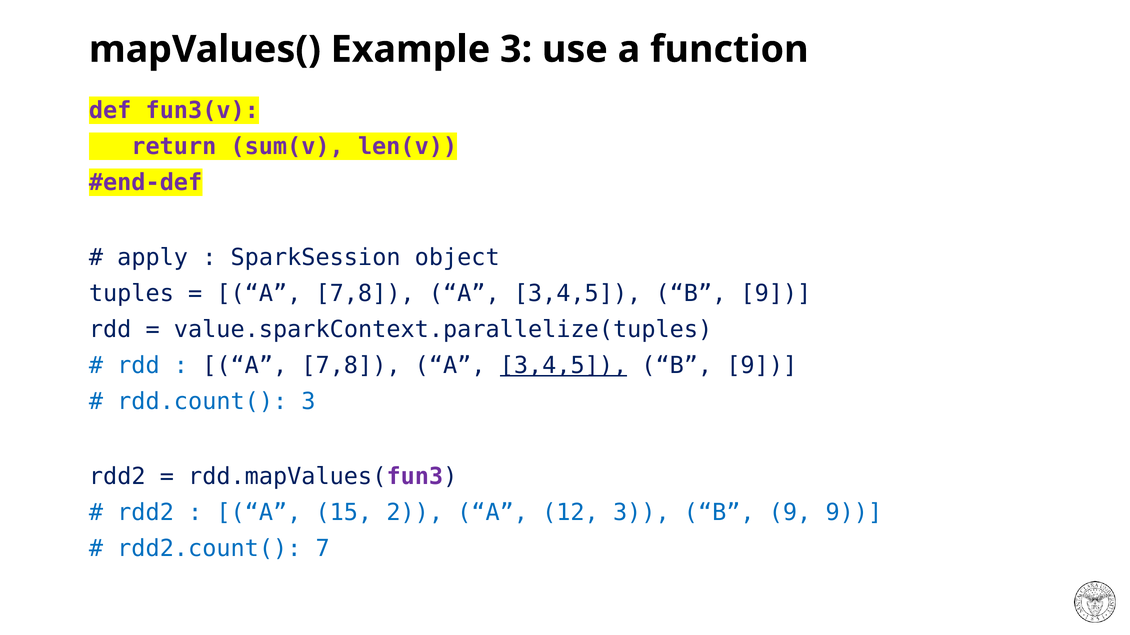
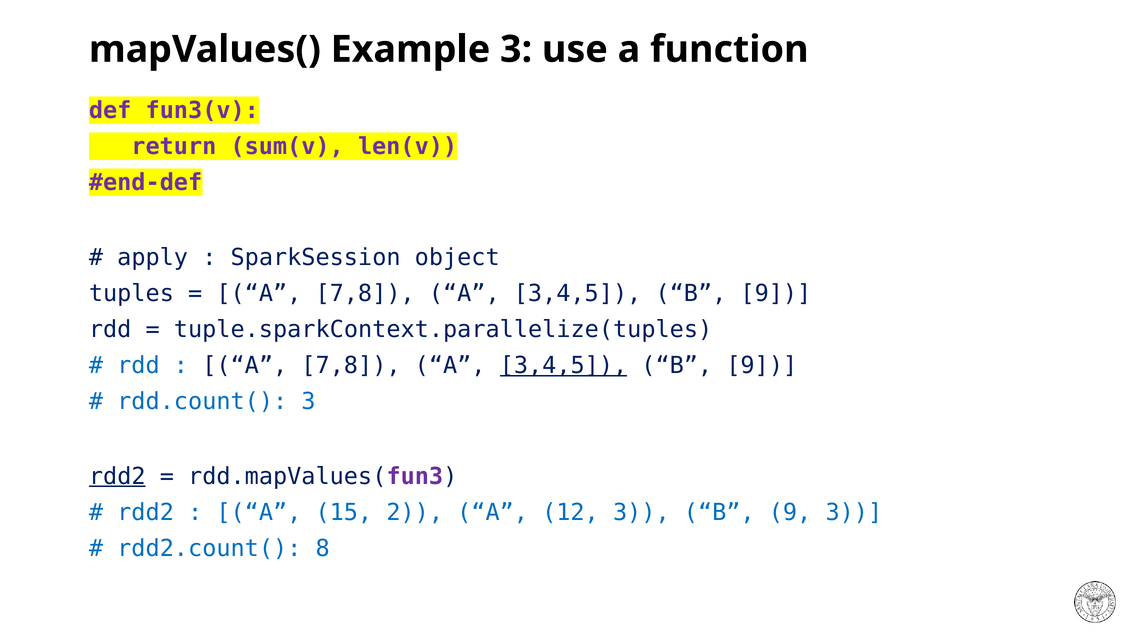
value.sparkContext.parallelize(tuples: value.sparkContext.parallelize(tuples -> tuple.sparkContext.parallelize(tuples
rdd2 at (117, 477) underline: none -> present
9 9: 9 -> 3
7: 7 -> 8
